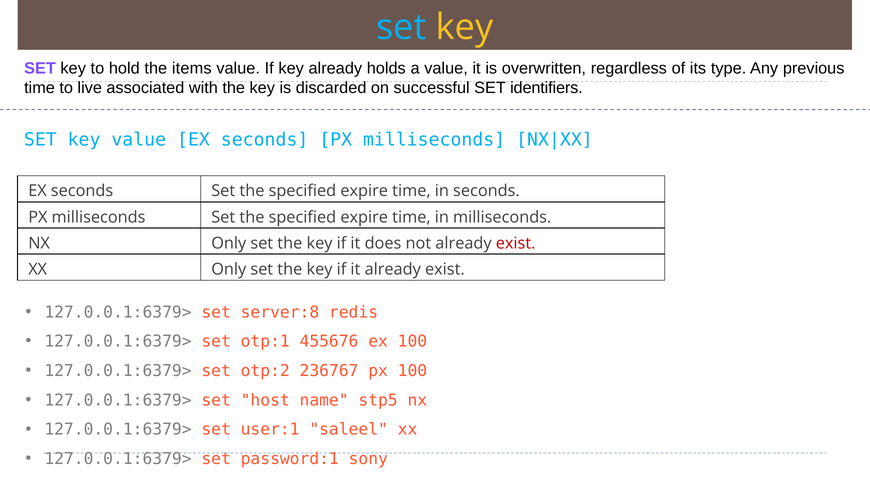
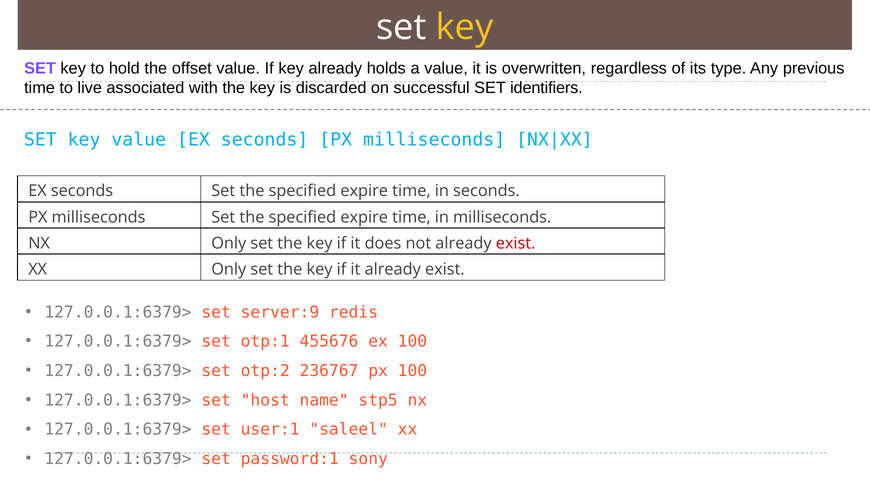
set at (401, 27) colour: light blue -> white
items: items -> offset
server:8: server:8 -> server:9
